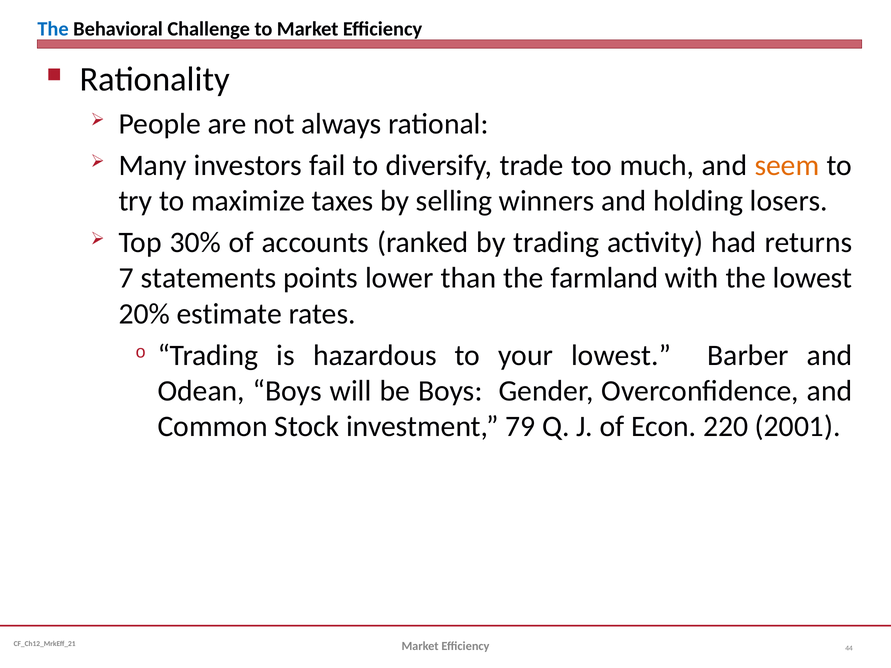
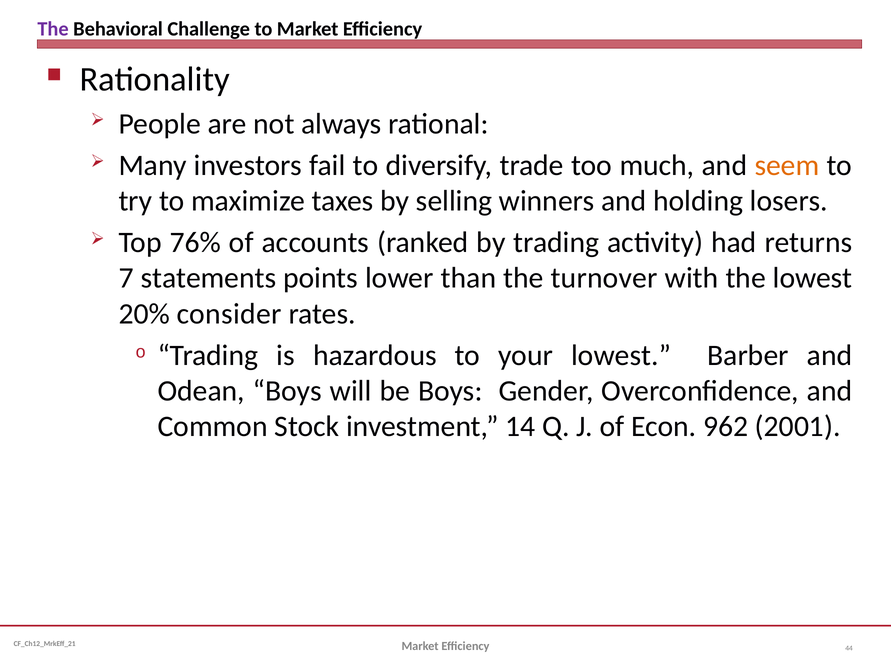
The at (53, 29) colour: blue -> purple
30%: 30% -> 76%
farmland: farmland -> turnover
estimate: estimate -> consider
79: 79 -> 14
220: 220 -> 962
